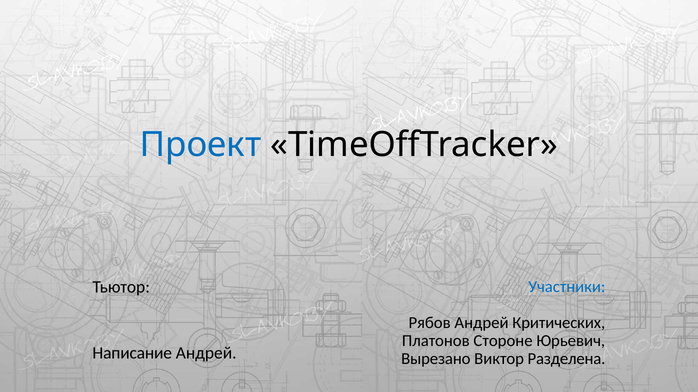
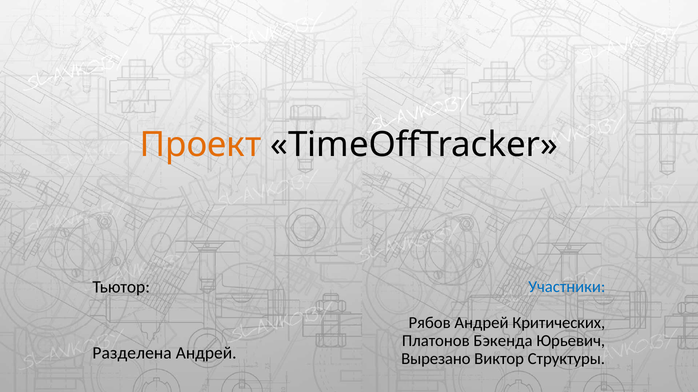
Проект colour: blue -> orange
Стороне: Стороне -> Бэкенда
Написание: Написание -> Разделена
Разделена: Разделена -> Структуры
